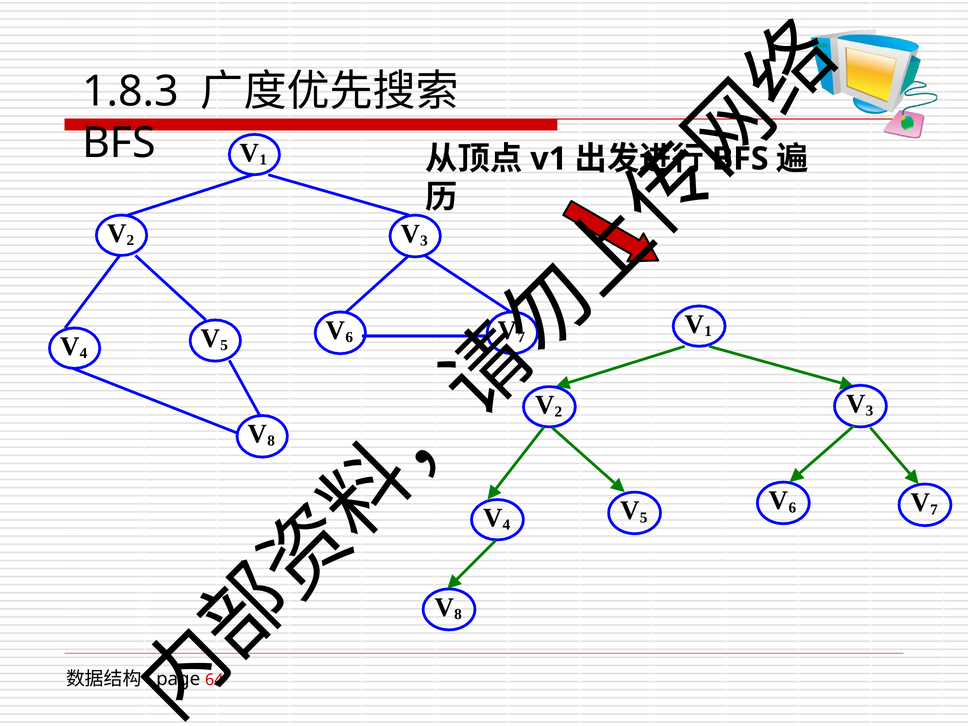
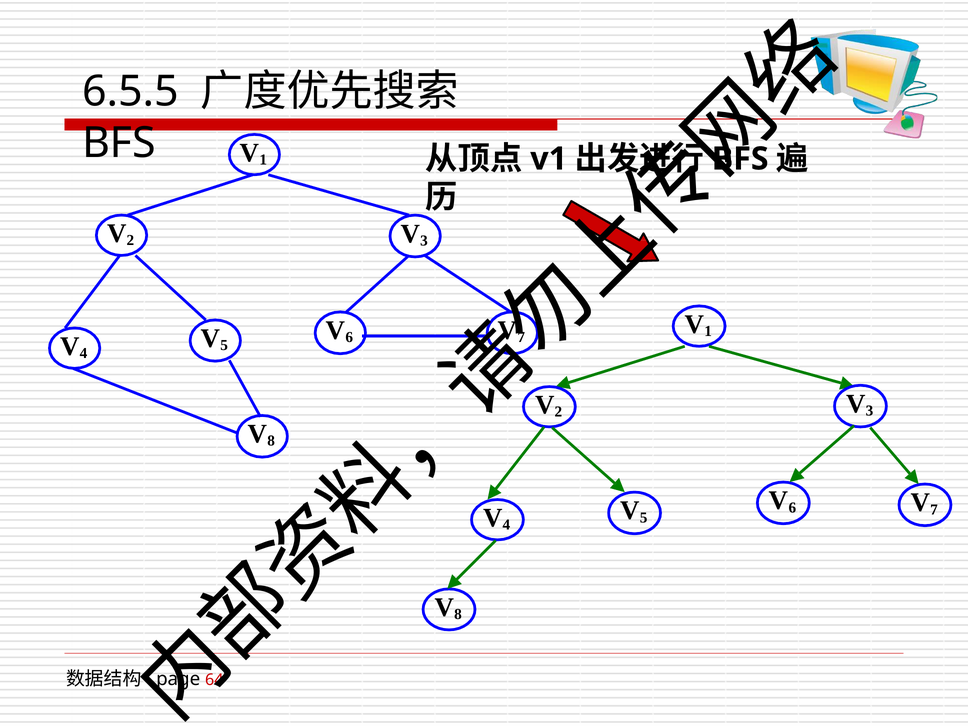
1.8.3: 1.8.3 -> 6.5.5
